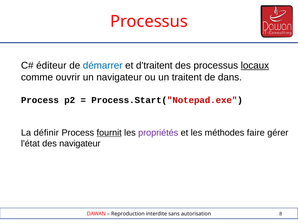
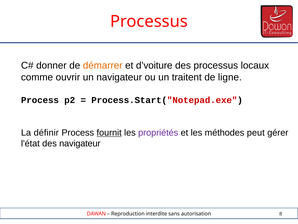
éditeur: éditeur -> donner
démarrer colour: blue -> orange
d’traitent: d’traitent -> d’voiture
locaux underline: present -> none
dans: dans -> ligne
faire: faire -> peut
